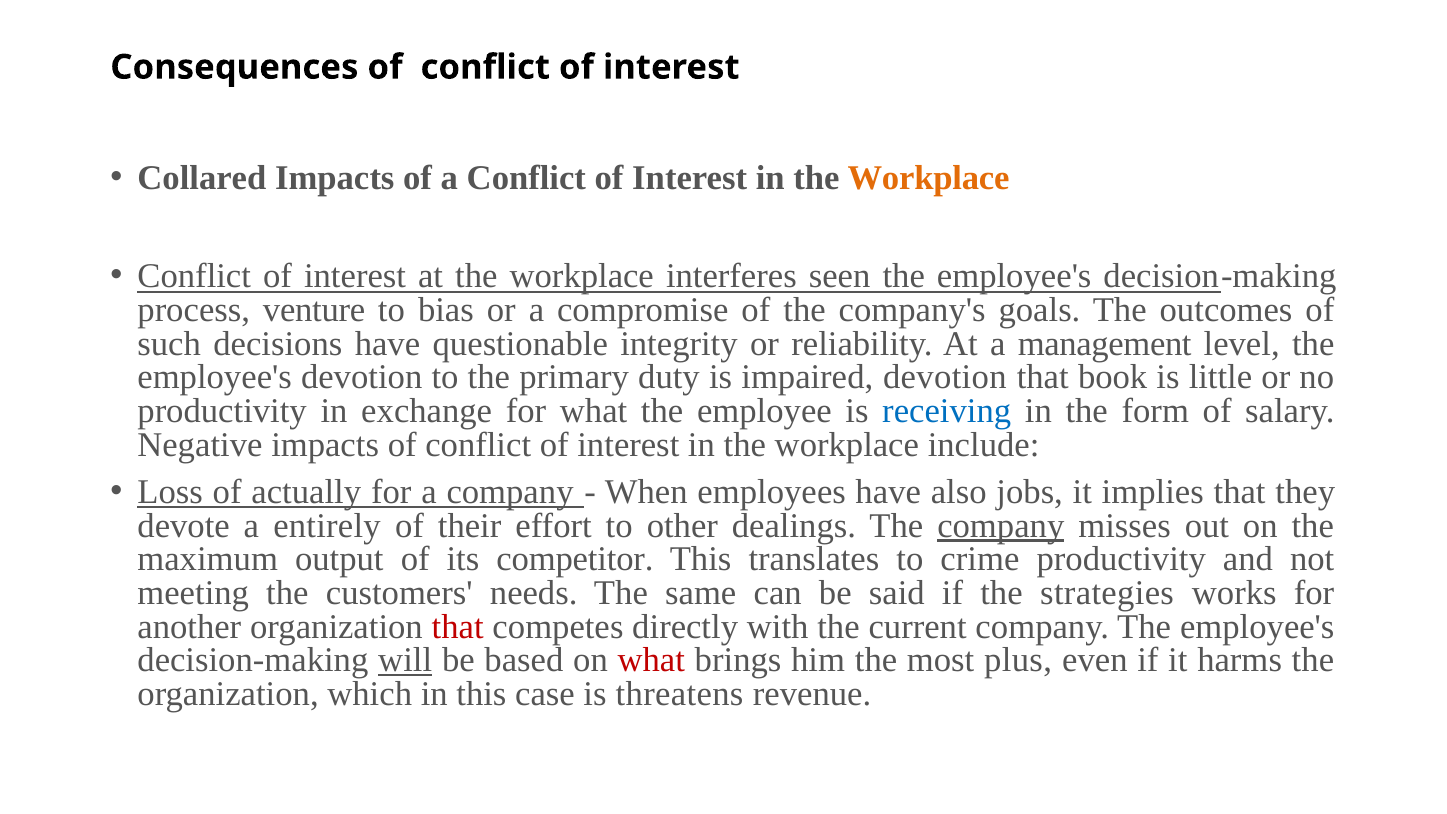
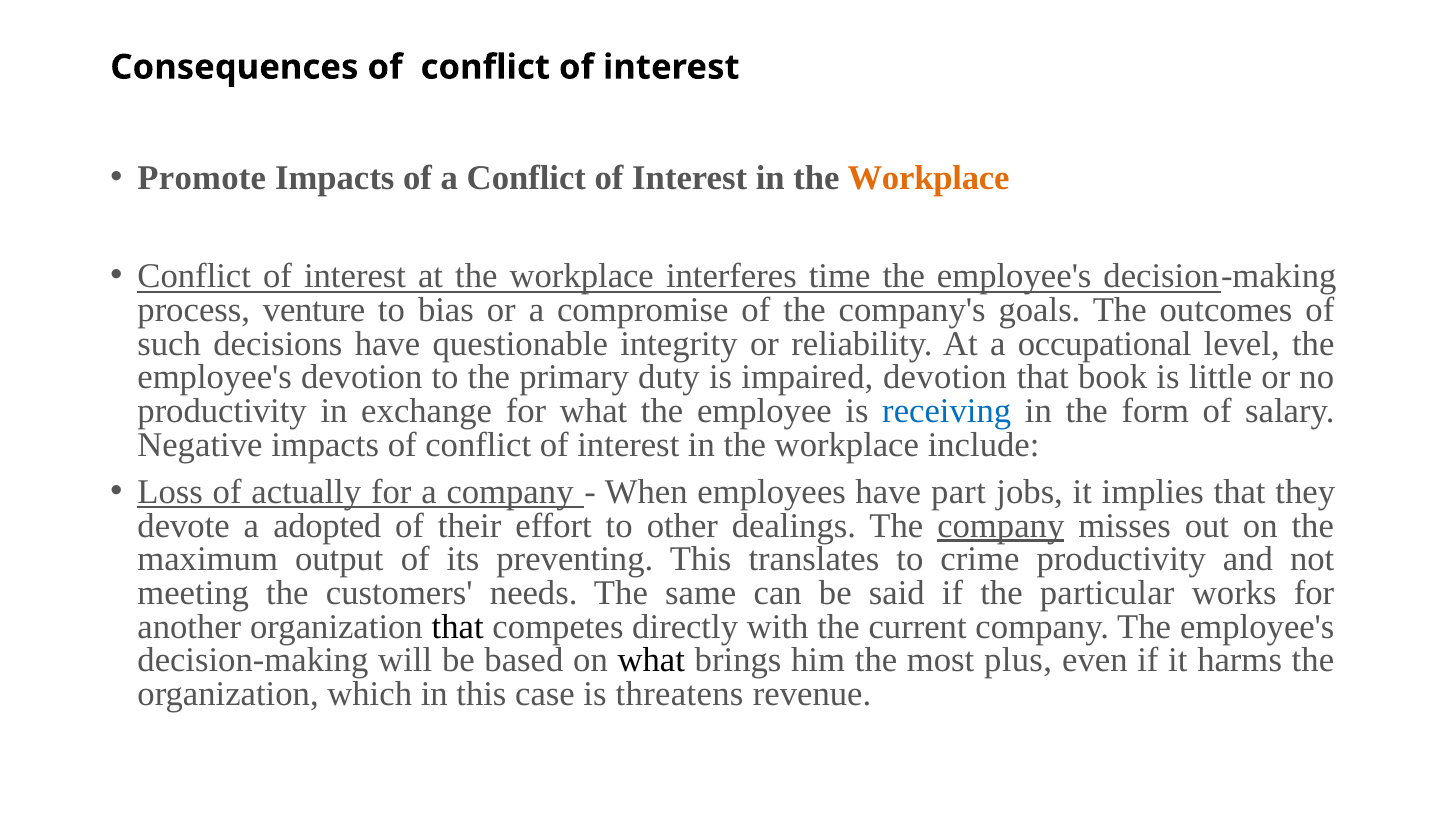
Collared: Collared -> Promote
seen: seen -> time
management: management -> occupational
also: also -> part
entirely: entirely -> adopted
competitor: competitor -> preventing
strategies: strategies -> particular
that at (458, 627) colour: red -> black
will underline: present -> none
what at (651, 660) colour: red -> black
